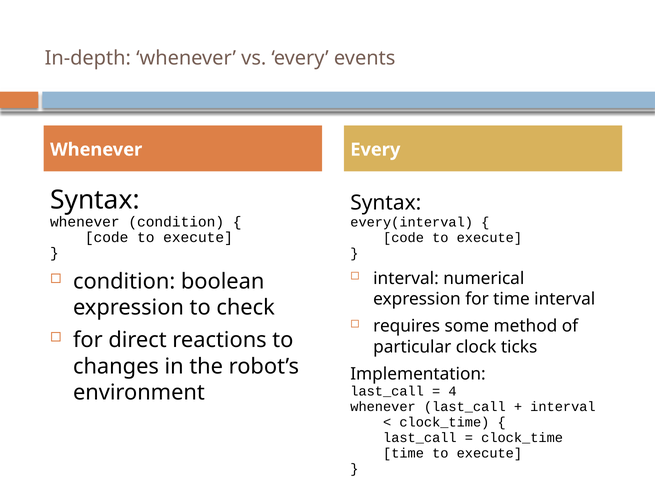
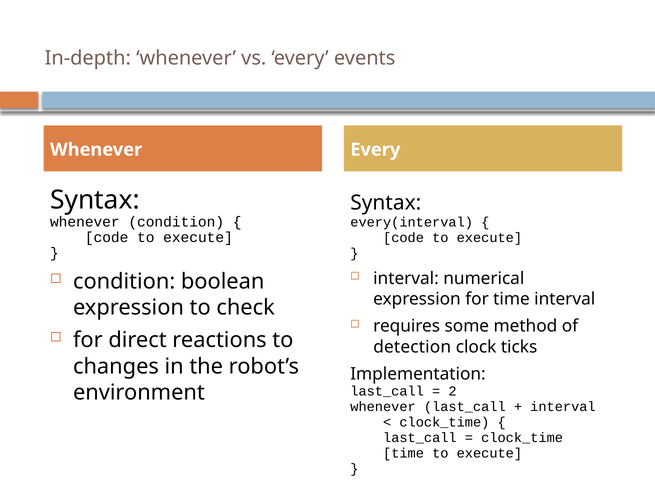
particular: particular -> detection
4: 4 -> 2
